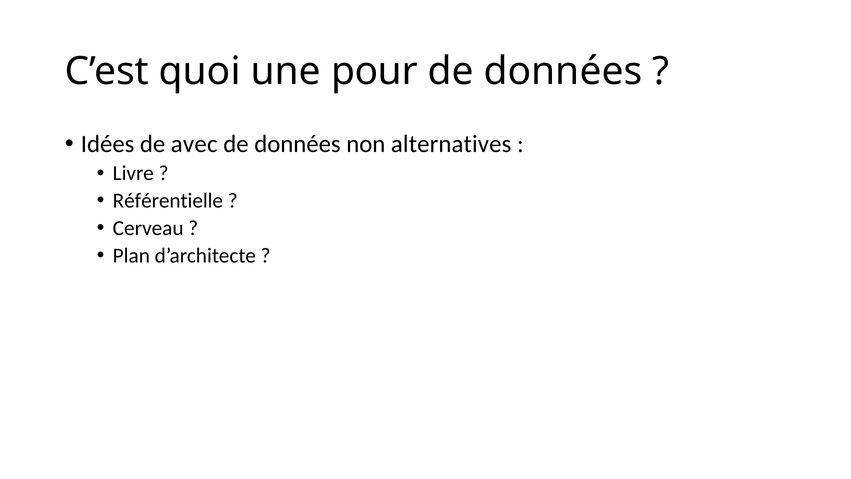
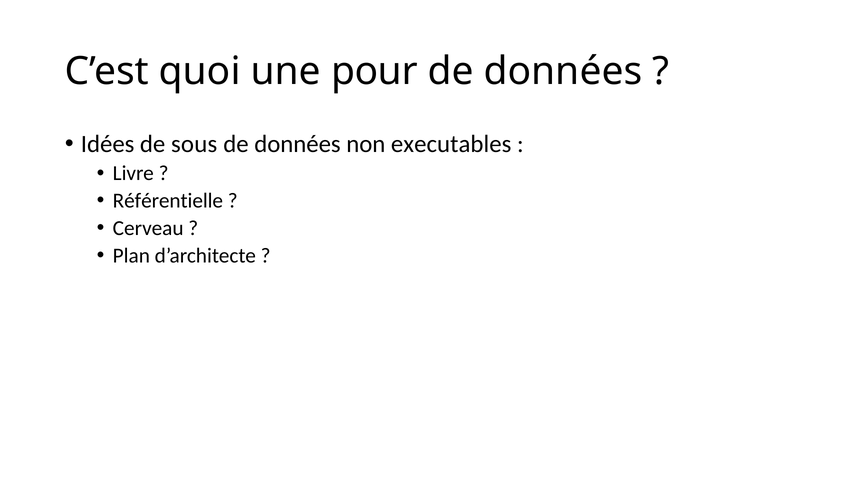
avec: avec -> sous
alternatives: alternatives -> executables
